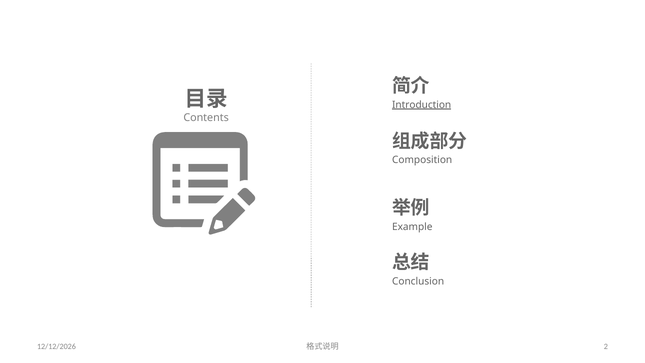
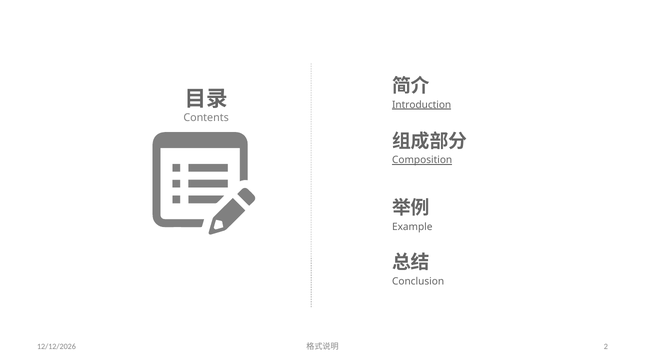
Composition underline: none -> present
